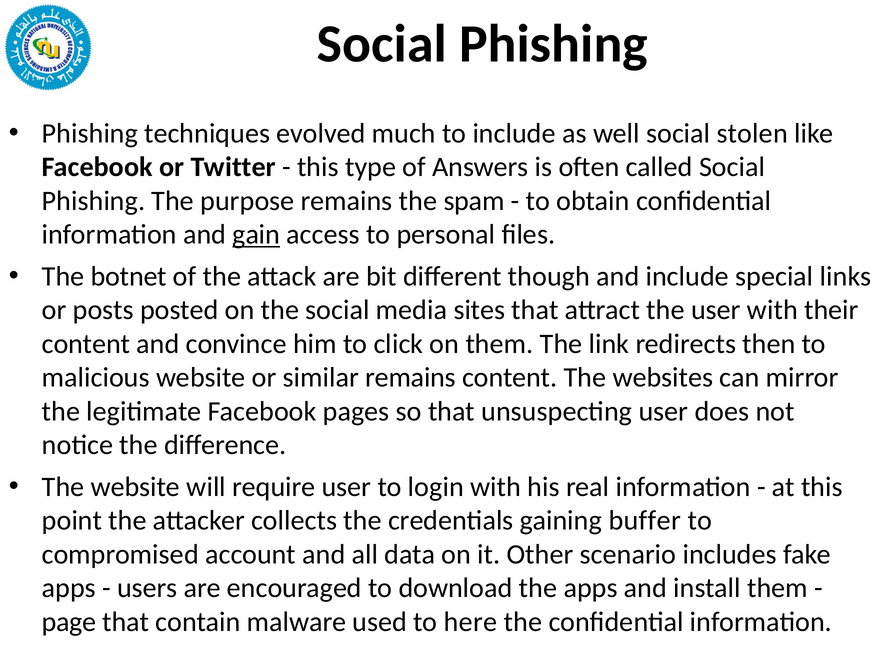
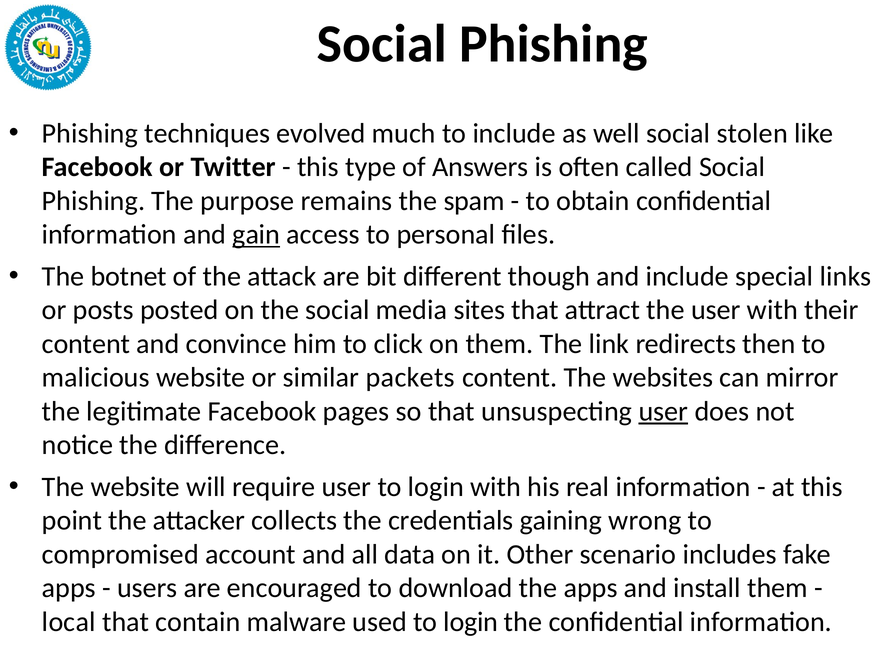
similar remains: remains -> packets
user at (663, 412) underline: none -> present
buffer: buffer -> wrong
page: page -> local
used to here: here -> login
